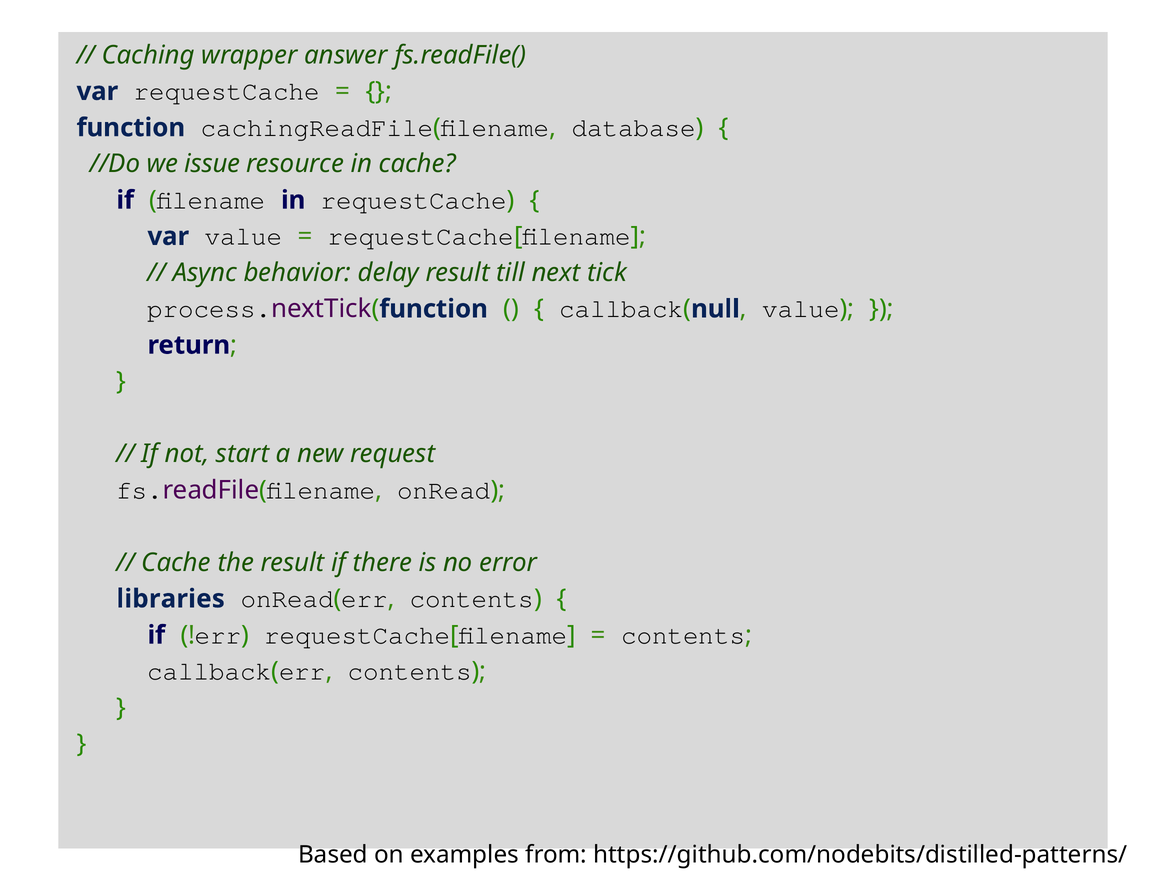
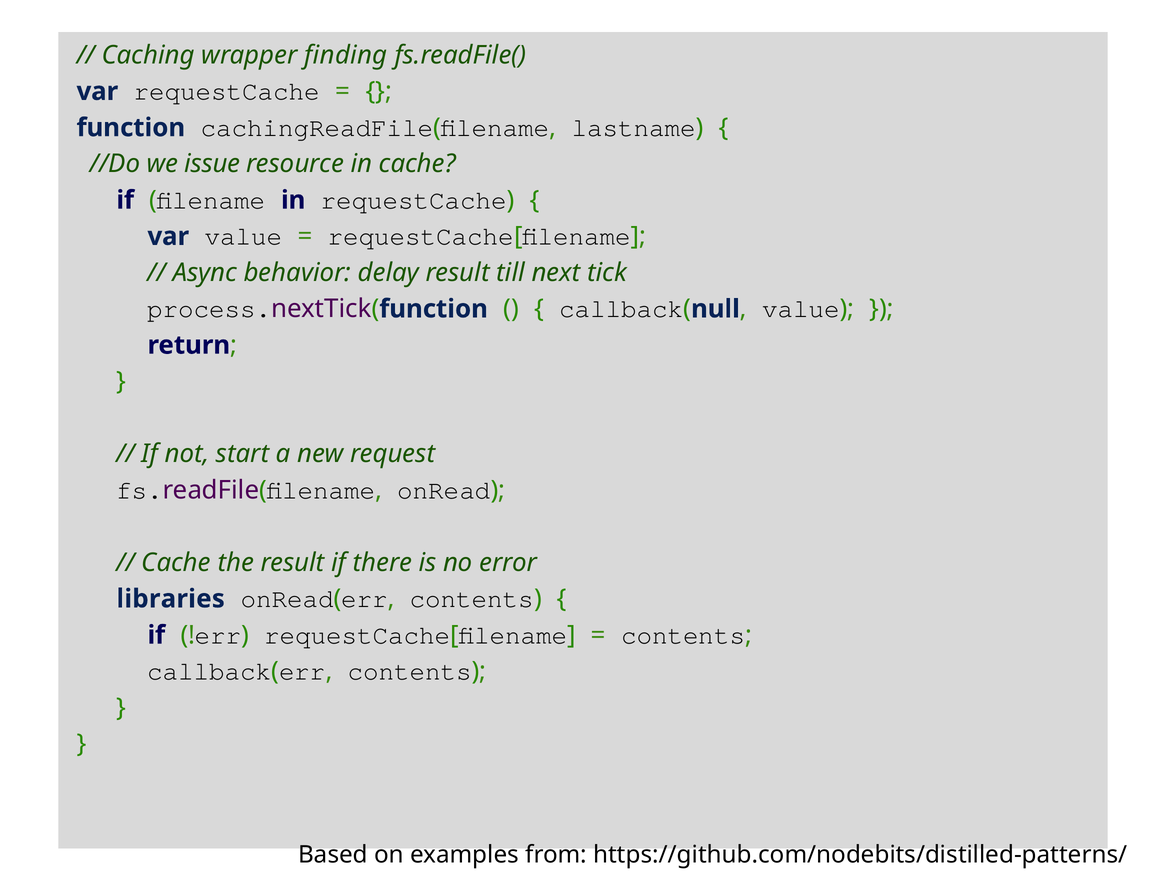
answer: answer -> finding
database: database -> lastname
